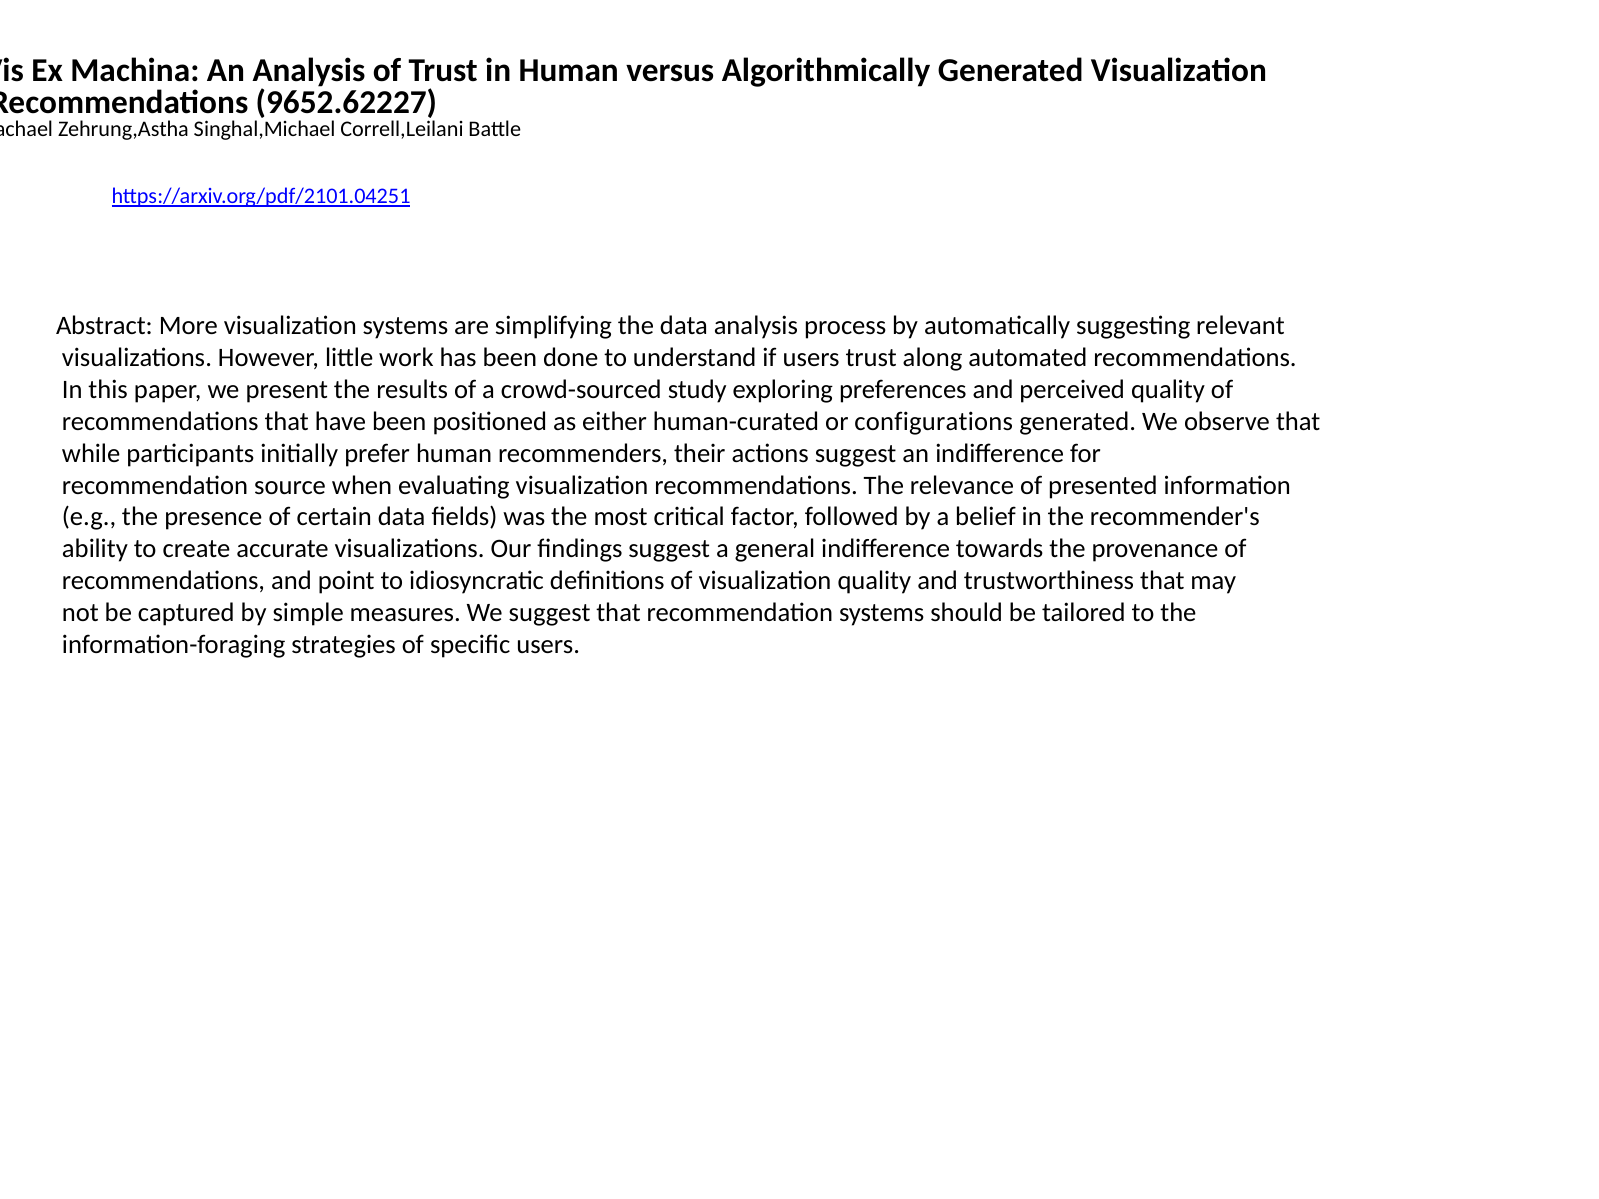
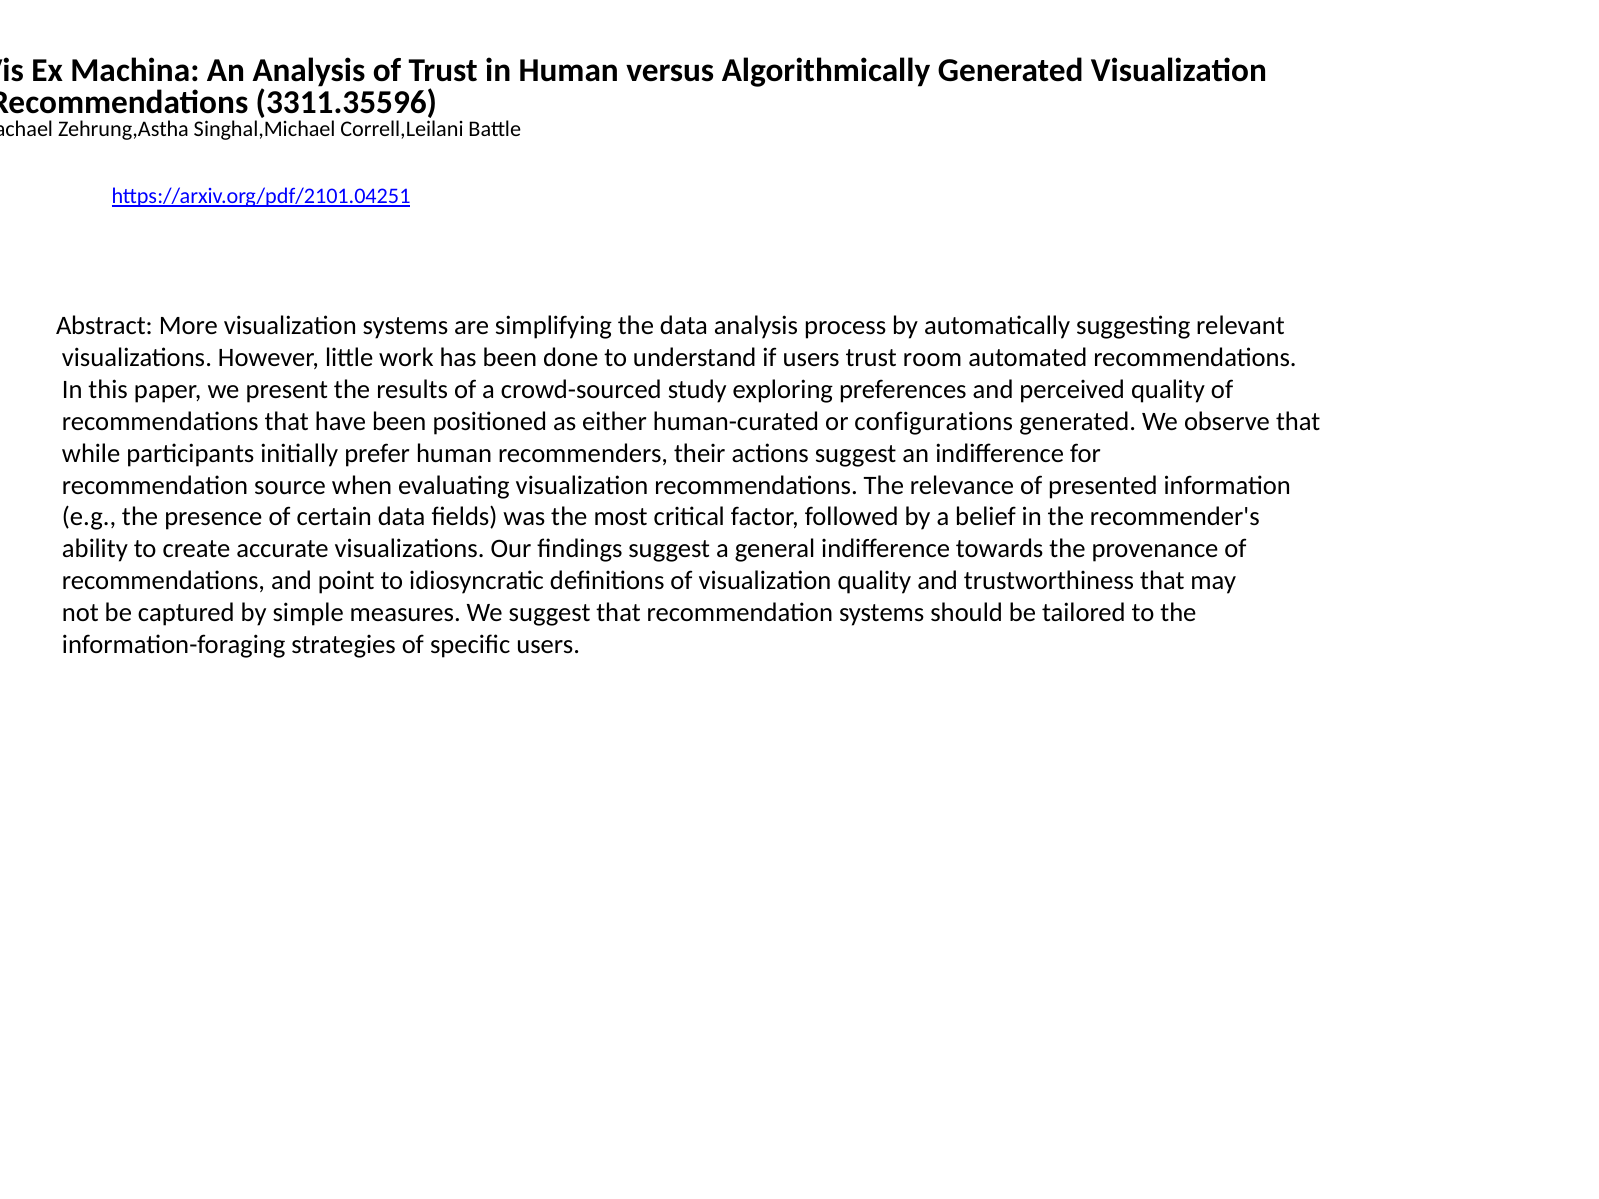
9652.62227: 9652.62227 -> 3311.35596
along: along -> room
